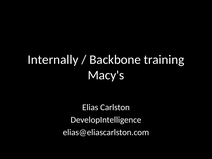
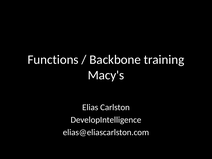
Internally: Internally -> Functions
